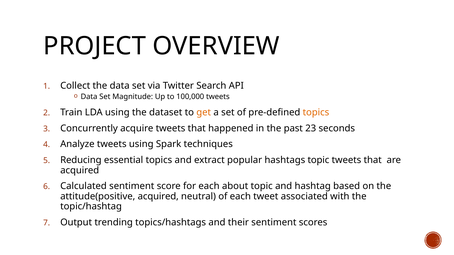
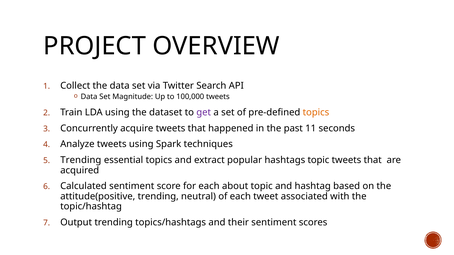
get colour: orange -> purple
23: 23 -> 11
Reducing at (81, 160): Reducing -> Trending
attitude(positive acquired: acquired -> trending
